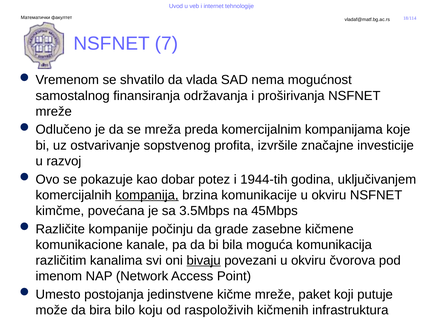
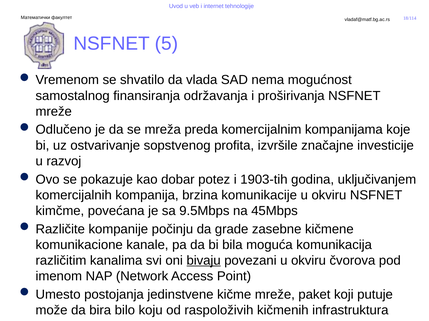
7: 7 -> 5
1944-tih: 1944-tih -> 1903-tih
kompanija underline: present -> none
3.5Mbps: 3.5Mbps -> 9.5Mbps
